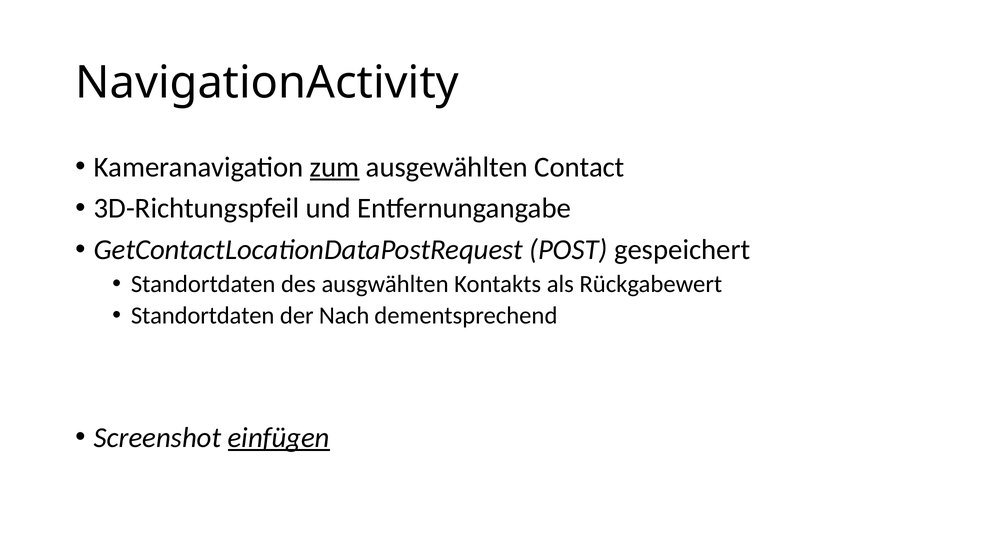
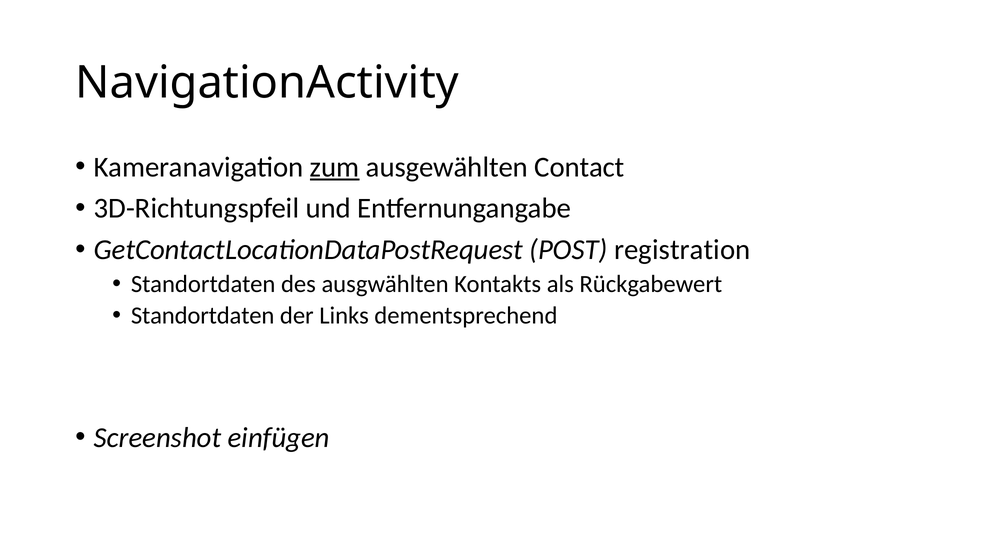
gespeichert: gespeichert -> registration
Nach: Nach -> Links
einfügen underline: present -> none
